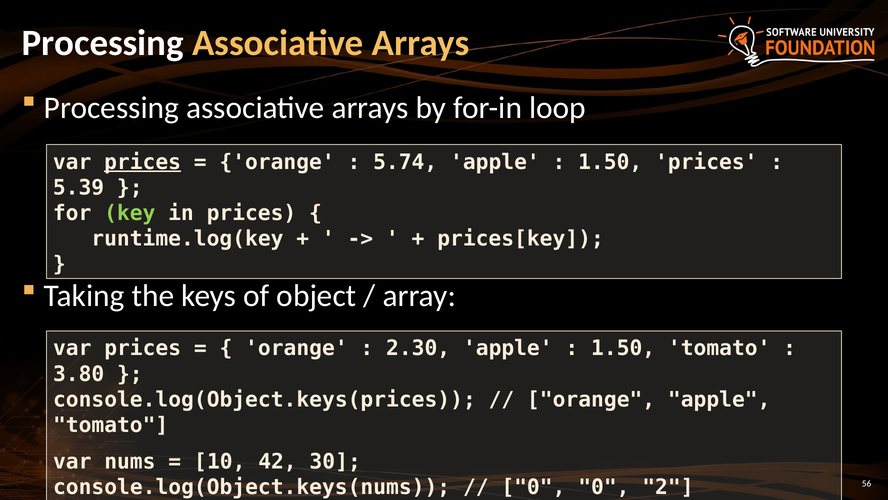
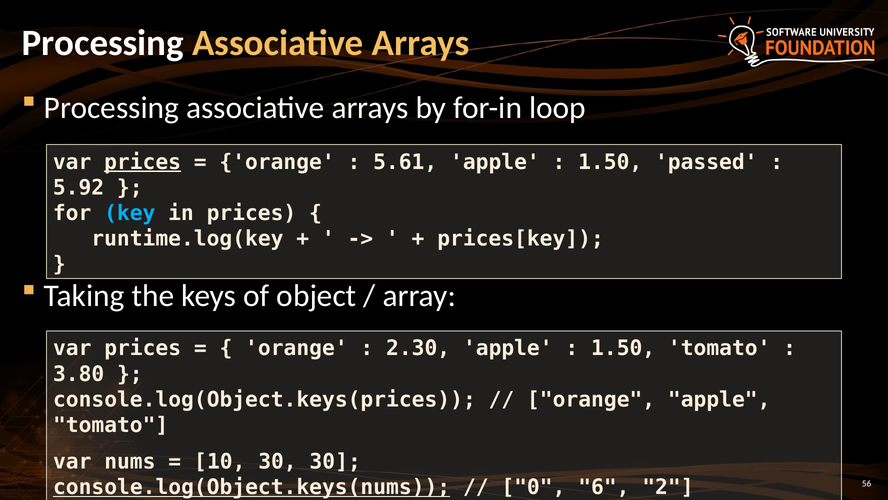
5.74: 5.74 -> 5.61
1.50 prices: prices -> passed
5.39: 5.39 -> 5.92
key colour: light green -> light blue
10 42: 42 -> 30
console.log(Object.keys(nums underline: none -> present
0 0: 0 -> 6
